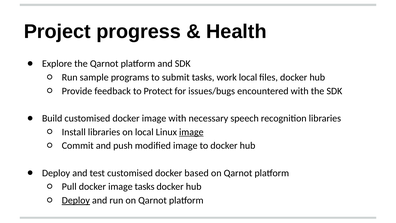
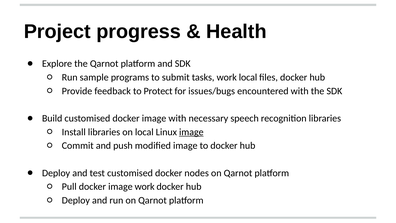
based: based -> nodes
image tasks: tasks -> work
Deploy at (76, 200) underline: present -> none
